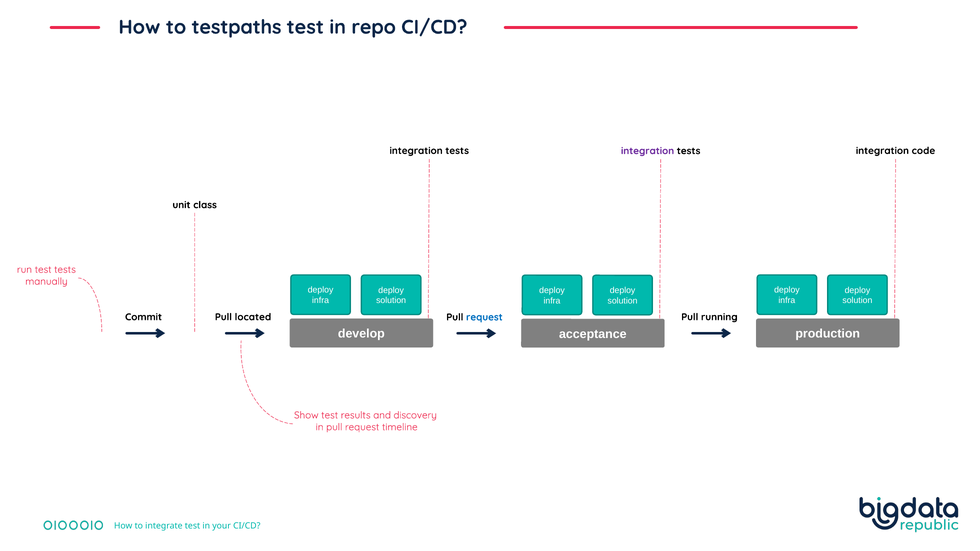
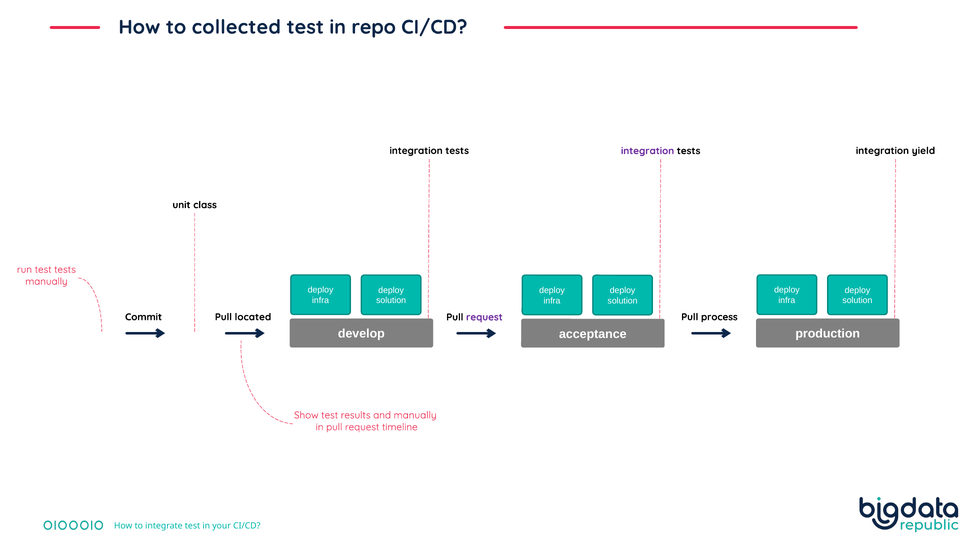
testpaths: testpaths -> collected
code: code -> yield
running: running -> process
request at (484, 317) colour: blue -> purple
and discovery: discovery -> manually
